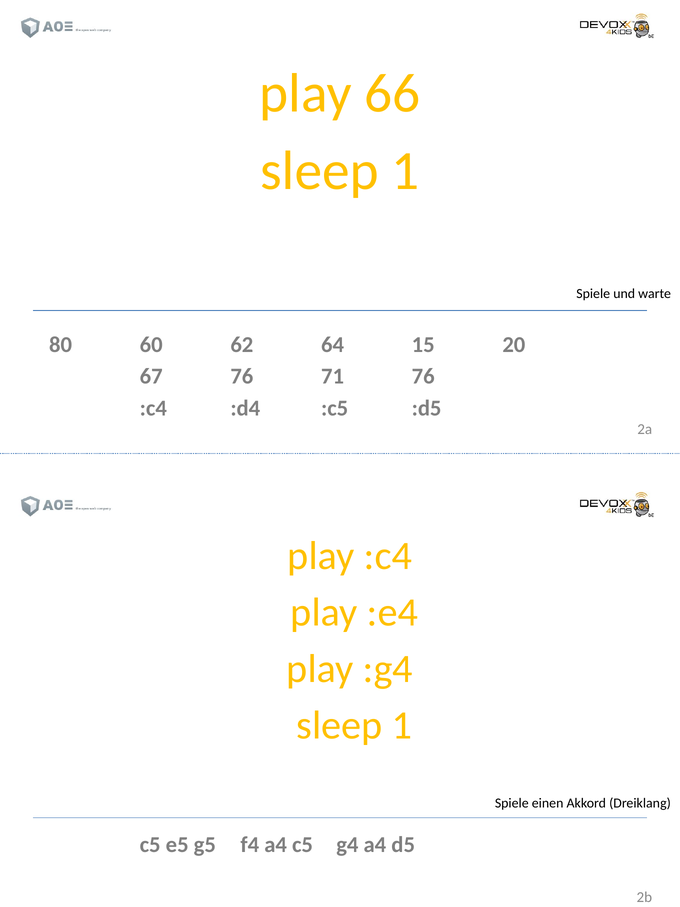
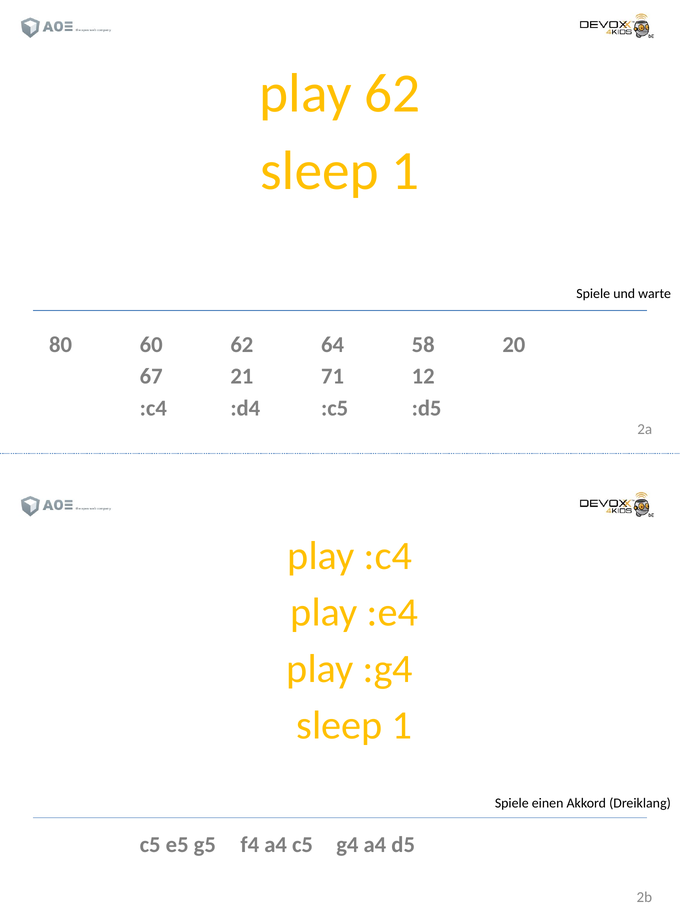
play 66: 66 -> 62
15: 15 -> 58
67 76: 76 -> 21
71 76: 76 -> 12
